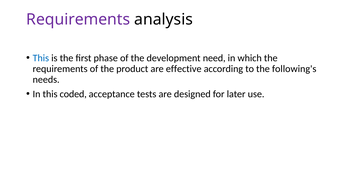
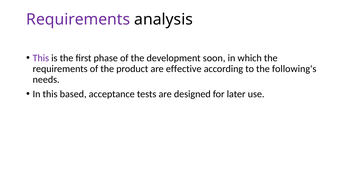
This at (41, 58) colour: blue -> purple
need: need -> soon
coded: coded -> based
